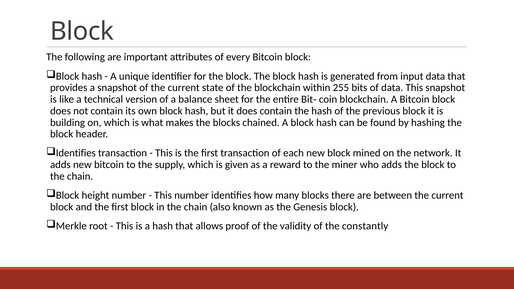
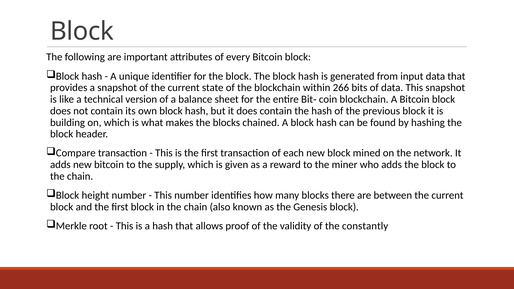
255: 255 -> 266
Identifies at (76, 153): Identifies -> Compare
